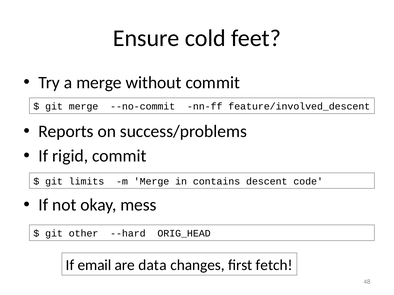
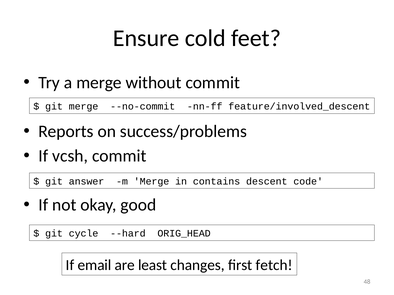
rigid: rigid -> vcsh
limits: limits -> answer
mess: mess -> good
other: other -> cycle
data: data -> least
